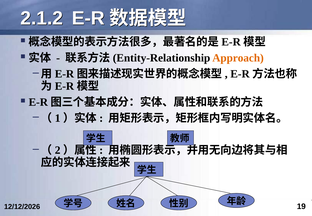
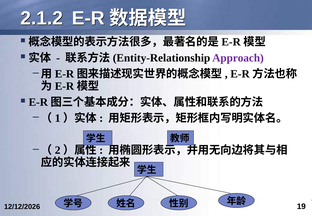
Approach colour: orange -> purple
